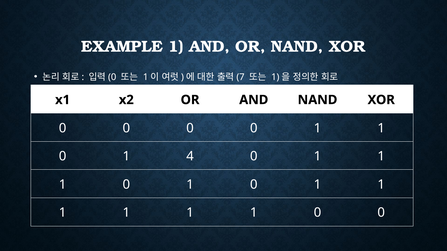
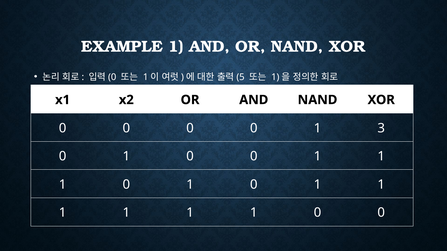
7: 7 -> 5
0 0 1 1: 1 -> 3
4 at (190, 157): 4 -> 0
